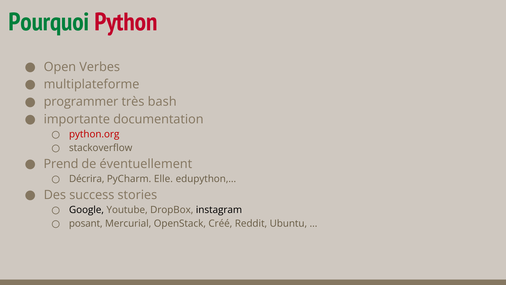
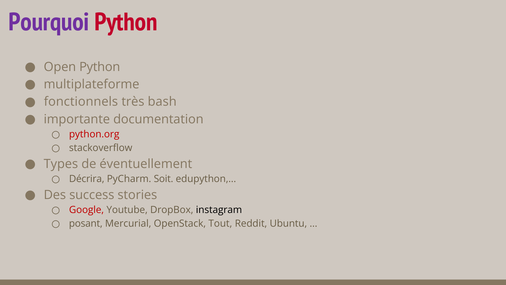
Pourquoi colour: green -> purple
Open Verbes: Verbes -> Python
programmer: programmer -> fonctionnels
Prend: Prend -> Types
Elle: Elle -> Soit
Google colour: black -> red
Créé: Créé -> Tout
